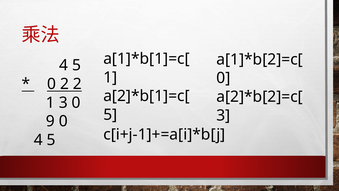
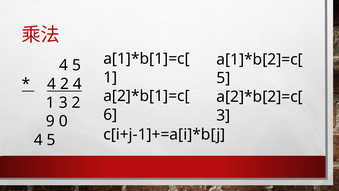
0 at (223, 78): 0 -> 5
0 at (52, 84): 0 -> 4
2 2: 2 -> 4
3 0: 0 -> 2
5 at (110, 115): 5 -> 6
